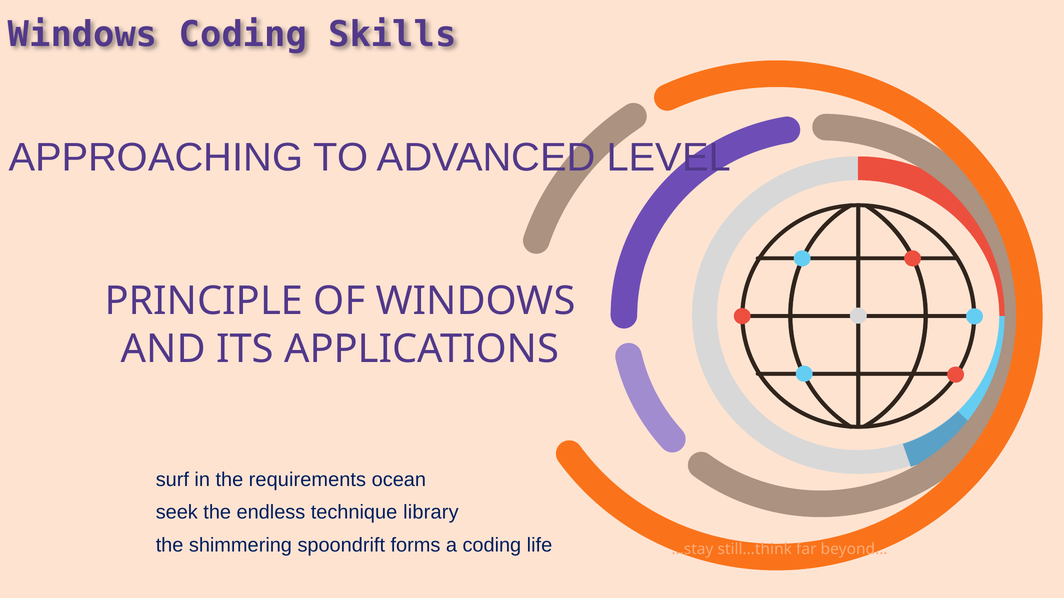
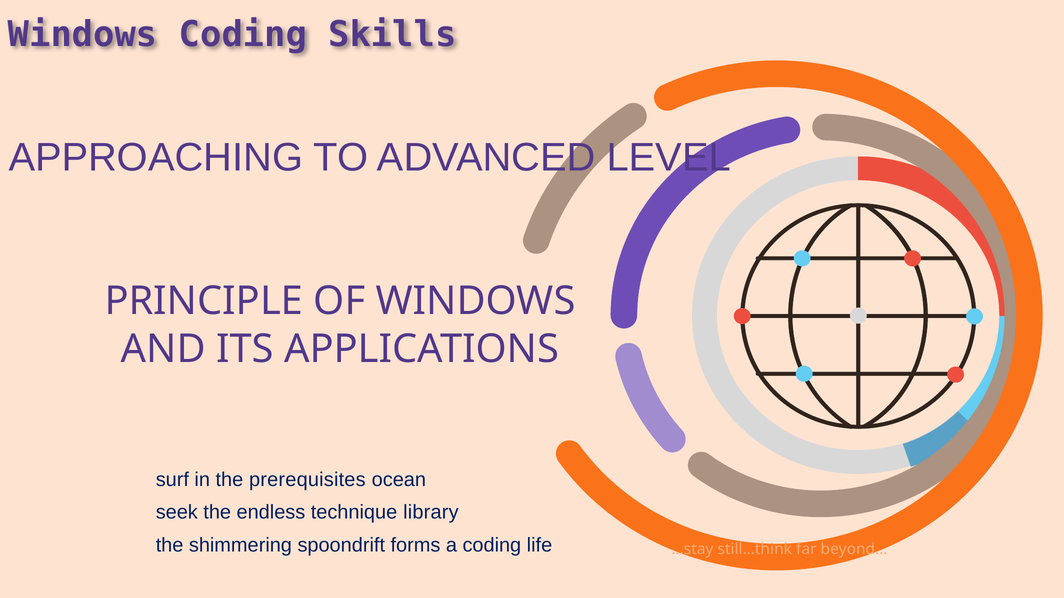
requirements: requirements -> prerequisites
